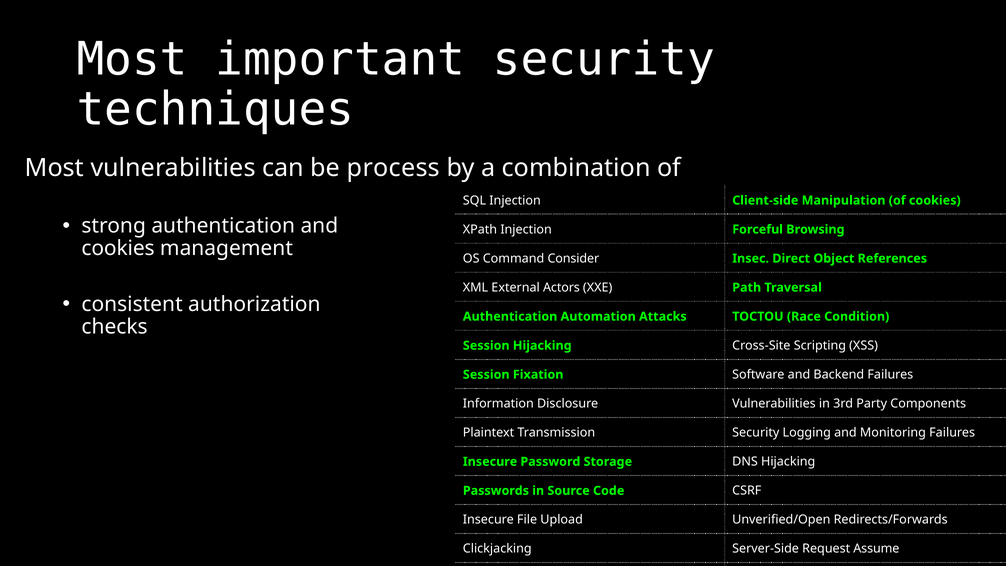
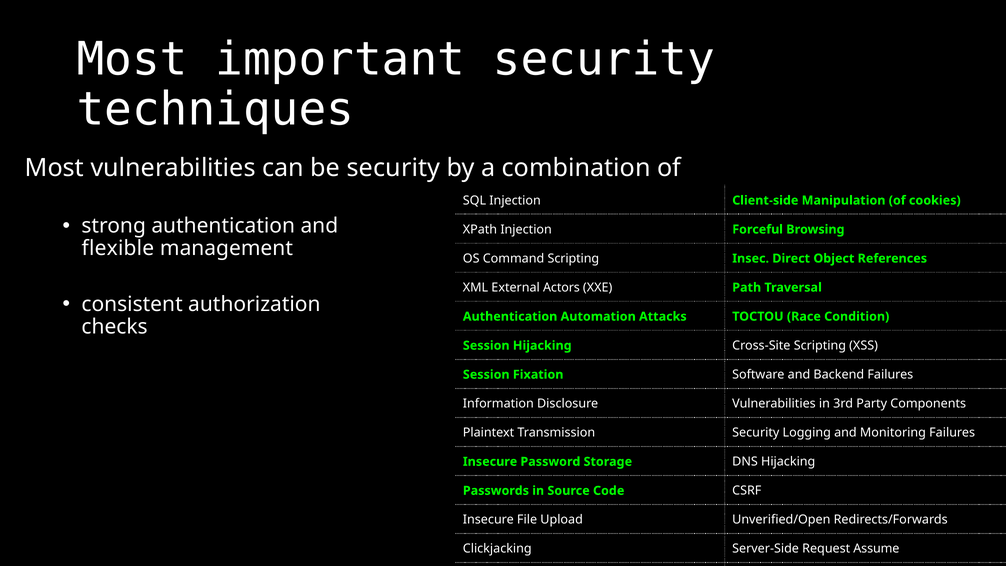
be process: process -> security
cookies at (118, 248): cookies -> flexible
Command Consider: Consider -> Scripting
